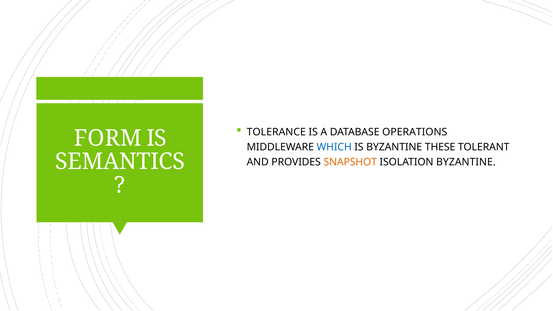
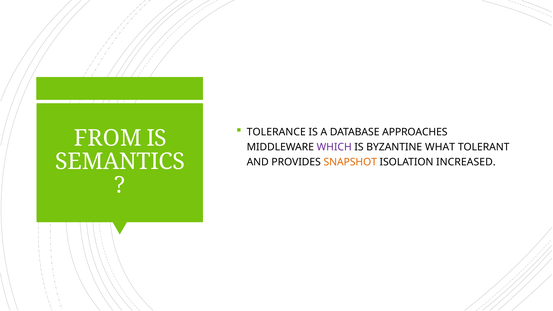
OPERATIONS: OPERATIONS -> APPROACHES
FORM: FORM -> FROM
WHICH colour: blue -> purple
THESE: THESE -> WHAT
ISOLATION BYZANTINE: BYZANTINE -> INCREASED
